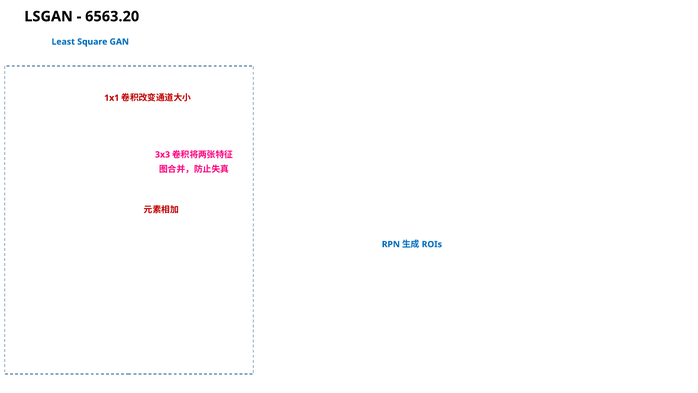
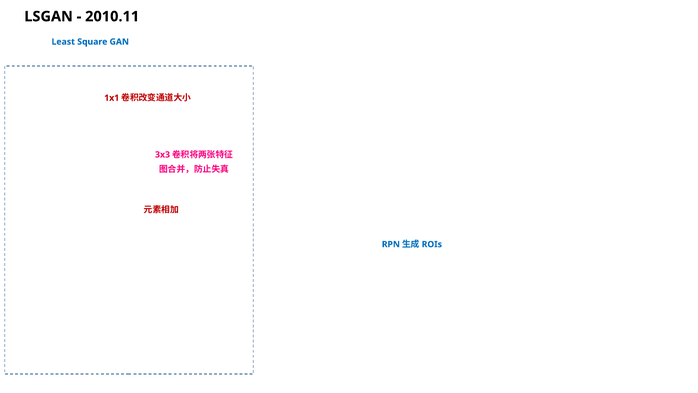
6563.20: 6563.20 -> 2010.11
